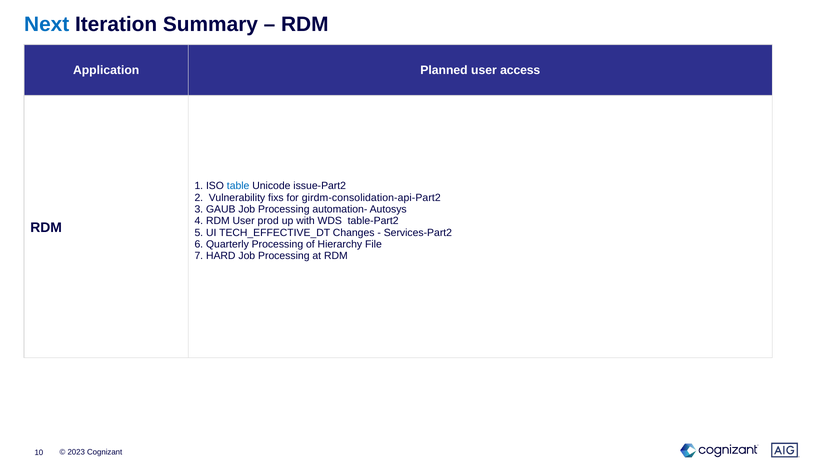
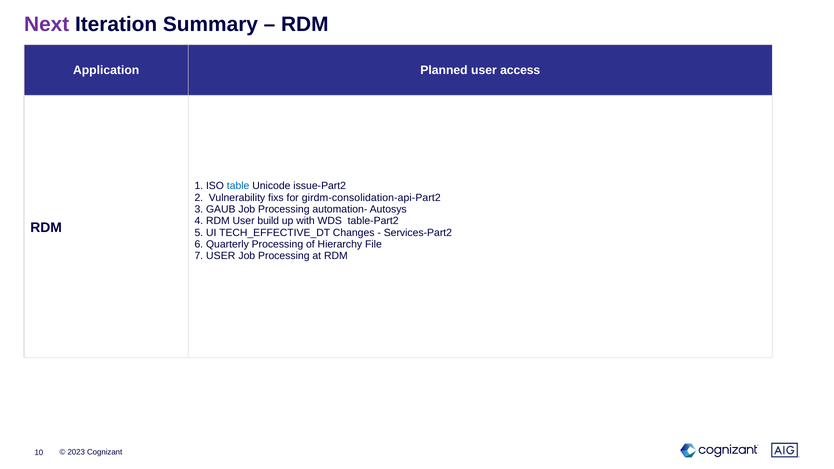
Next colour: blue -> purple
prod: prod -> build
7 HARD: HARD -> USER
